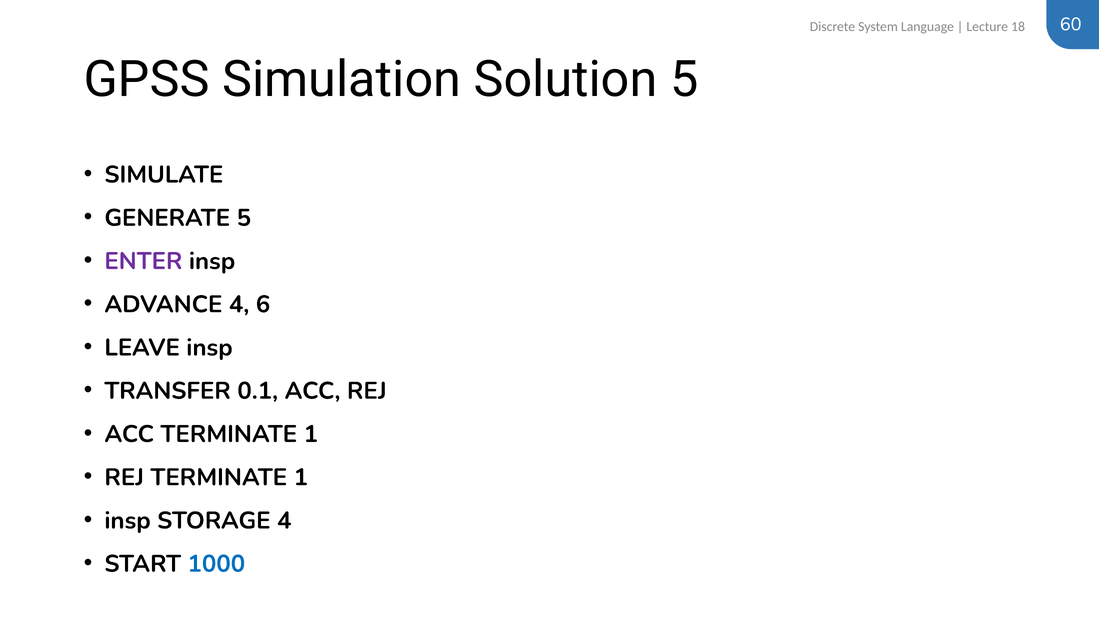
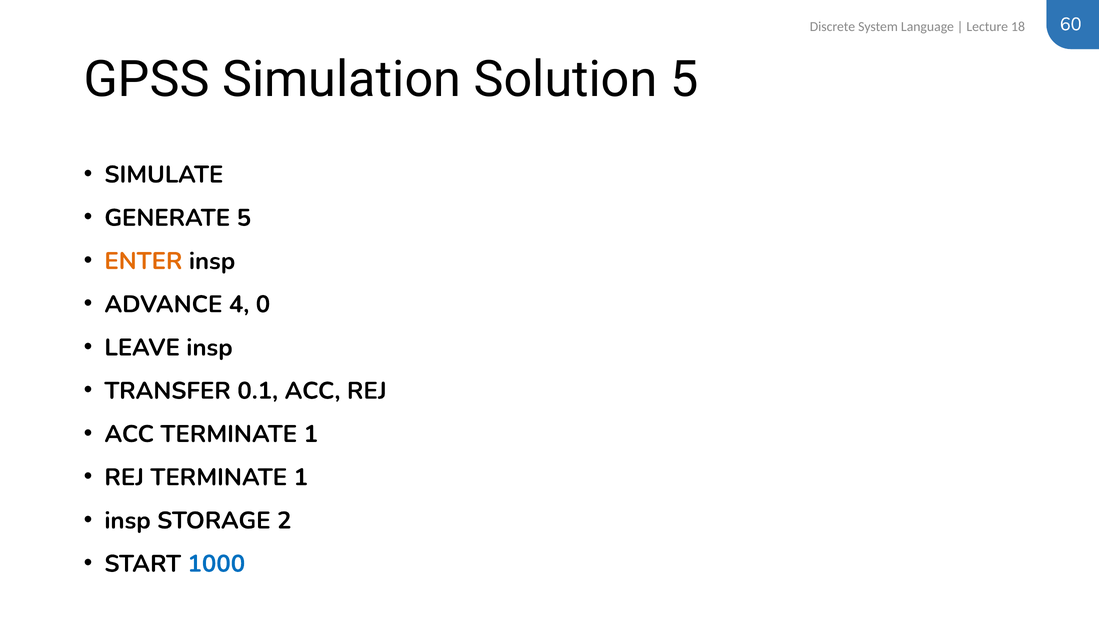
ENTER colour: purple -> orange
6: 6 -> 0
STORAGE 4: 4 -> 2
